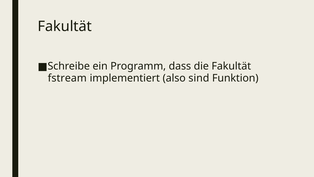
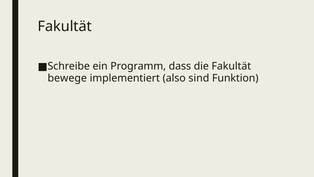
fstream: fstream -> bewege
